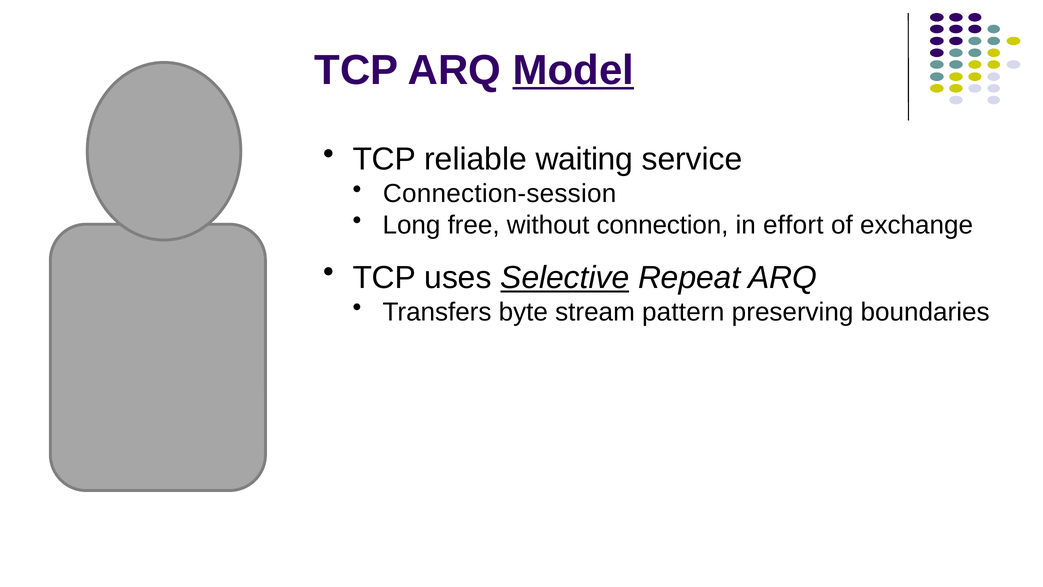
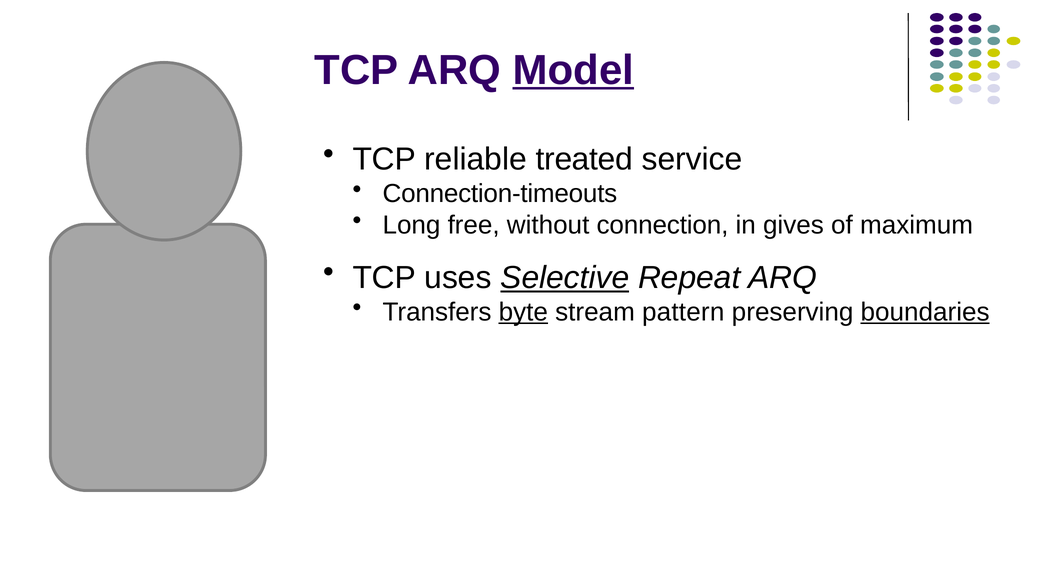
waiting: waiting -> treated
Connection-session: Connection-session -> Connection-timeouts
effort: effort -> gives
exchange: exchange -> maximum
byte underline: none -> present
boundaries underline: none -> present
